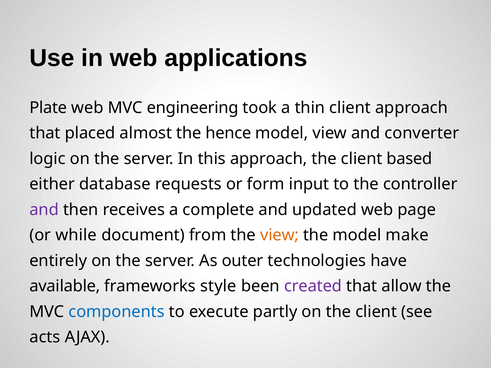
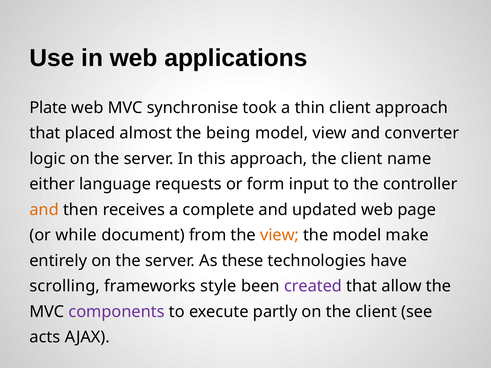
engineering: engineering -> synchronise
hence: hence -> being
based: based -> name
database: database -> language
and at (44, 210) colour: purple -> orange
outer: outer -> these
available: available -> scrolling
components colour: blue -> purple
